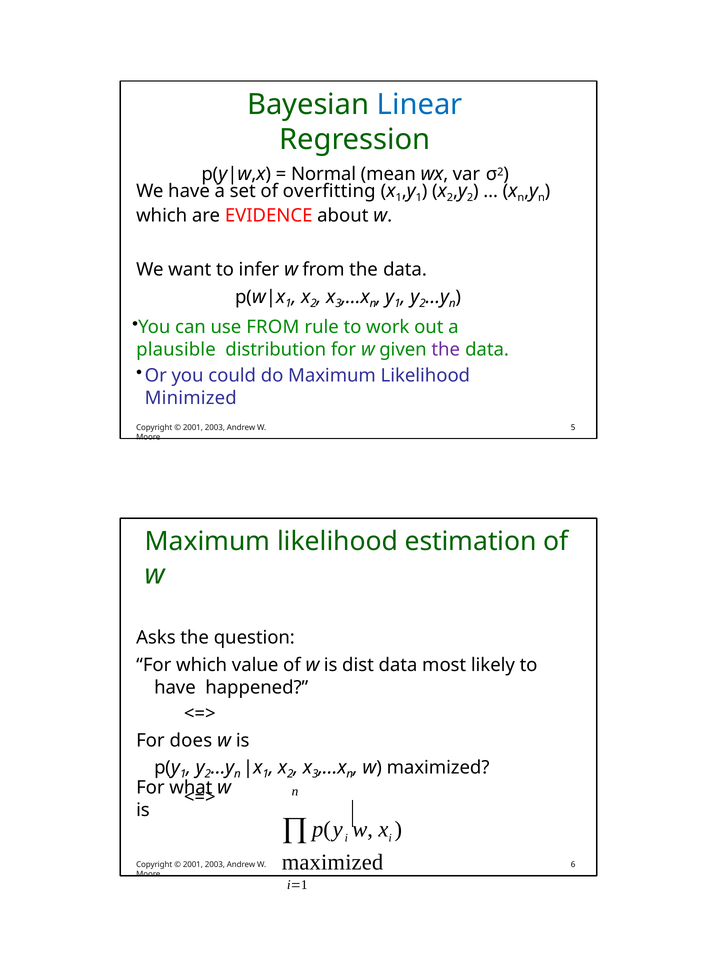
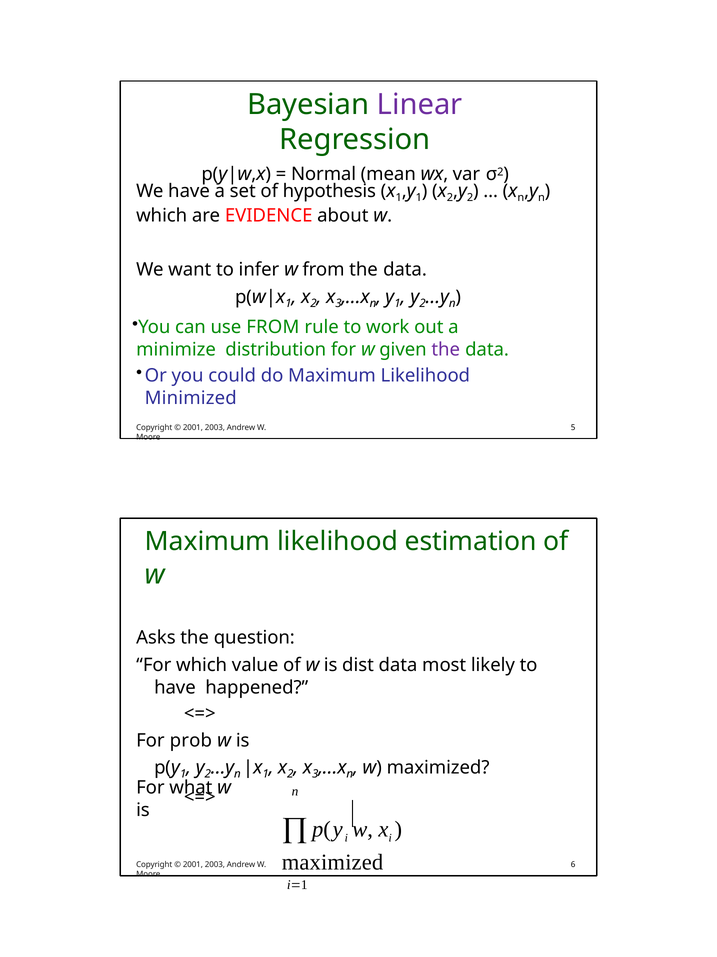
Linear colour: blue -> purple
overfitting: overfitting -> hypothesis
plausible: plausible -> minimize
does: does -> prob
